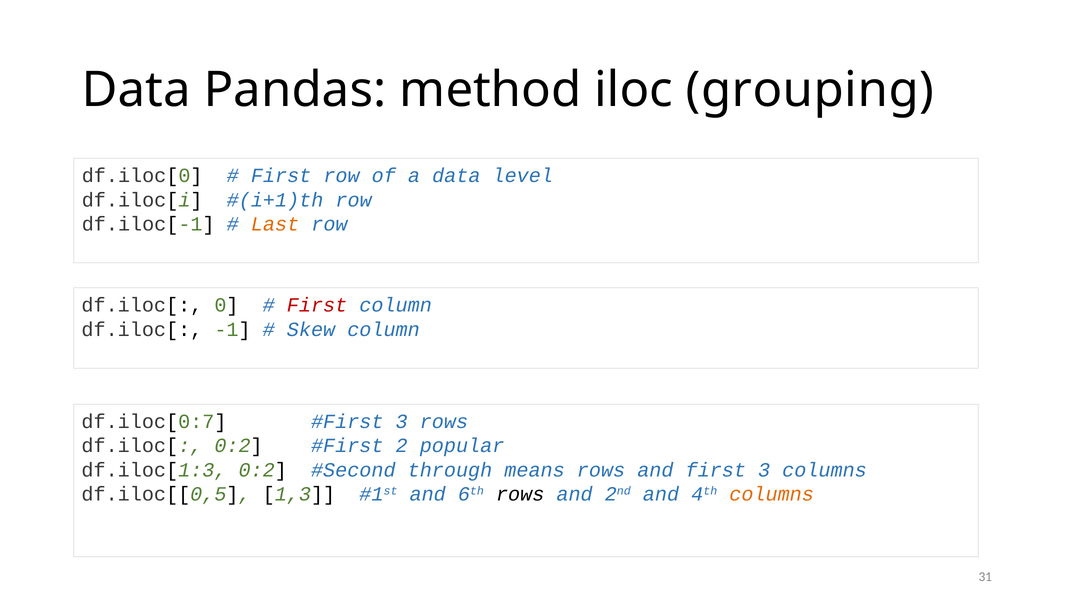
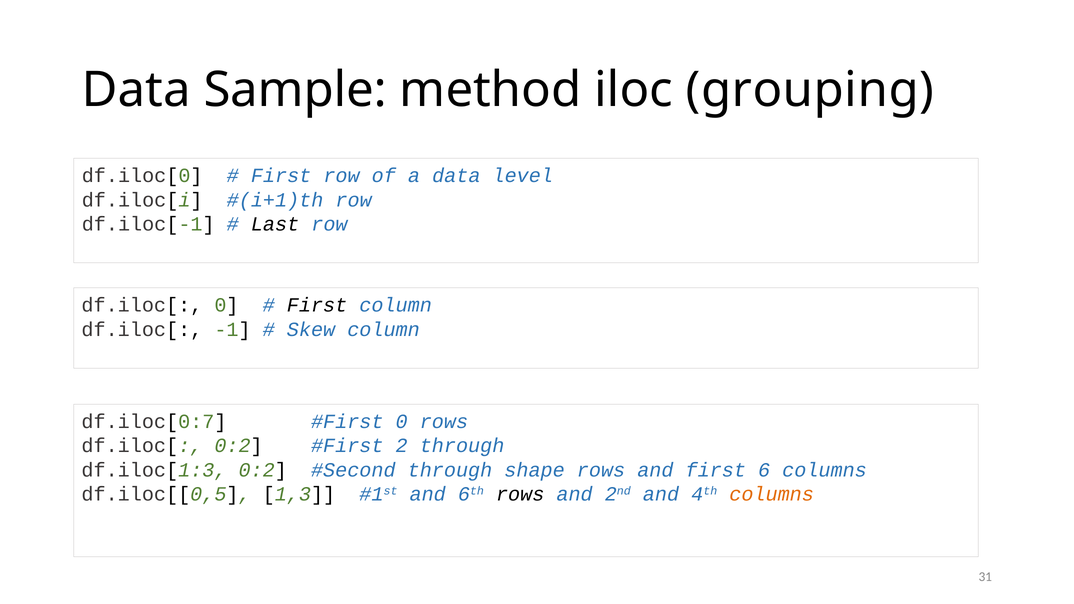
Pandas: Pandas -> Sample
Last colour: orange -> black
First at (317, 305) colour: red -> black
3 at (402, 422): 3 -> 0
2 popular: popular -> through
means: means -> shape
first 3: 3 -> 6
